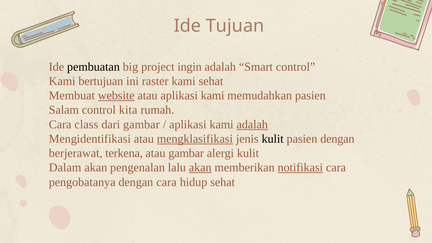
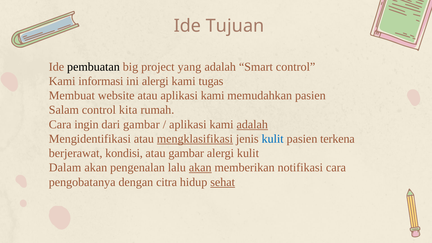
ingin: ingin -> yang
bertujuan: bertujuan -> informasi
ini raster: raster -> alergi
kami sehat: sehat -> tugas
website underline: present -> none
class: class -> ingin
kulit at (273, 139) colour: black -> blue
pasien dengan: dengan -> terkena
terkena: terkena -> kondisi
notifikasi underline: present -> none
dengan cara: cara -> citra
sehat at (223, 182) underline: none -> present
